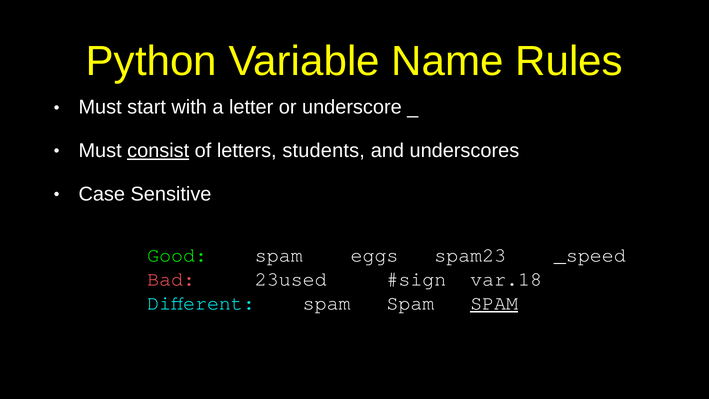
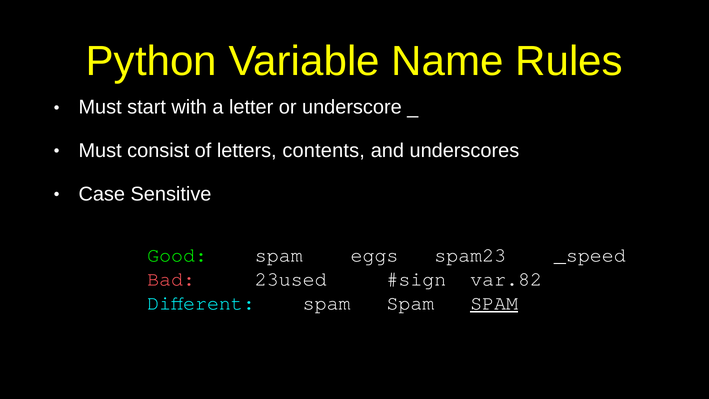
consist underline: present -> none
students: students -> contents
var.18: var.18 -> var.82
